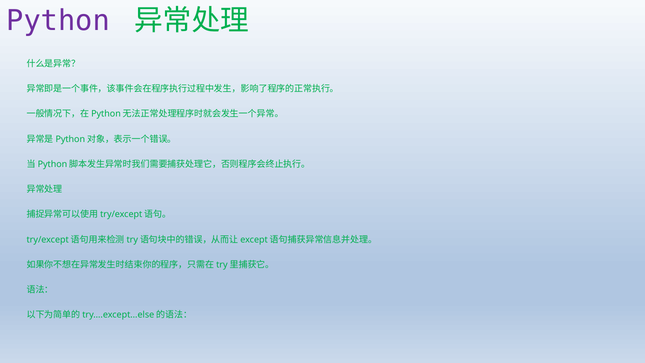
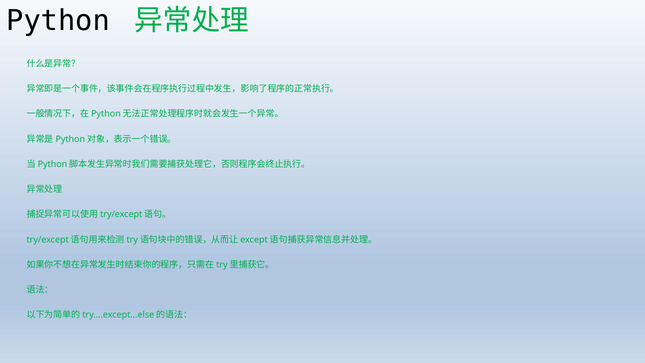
Python colour: purple -> black
